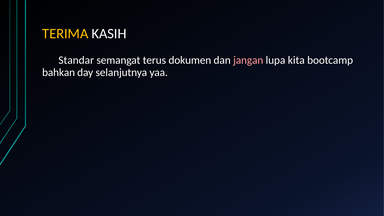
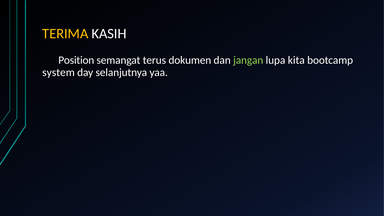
Standar: Standar -> Position
jangan colour: pink -> light green
bahkan: bahkan -> system
